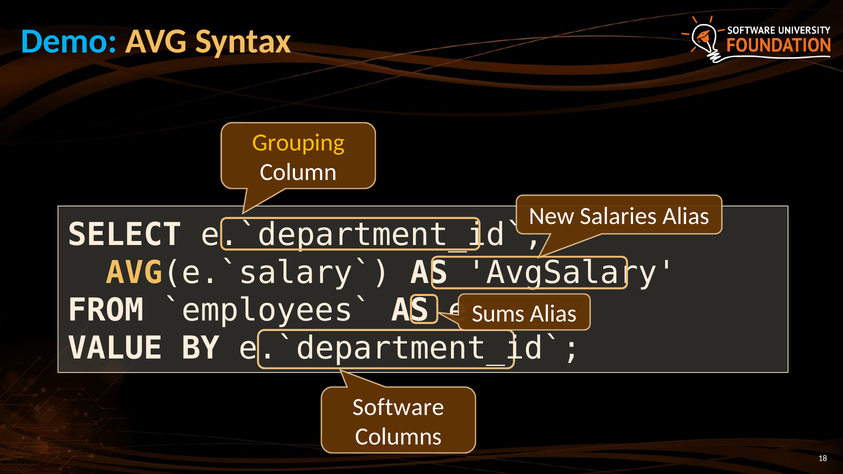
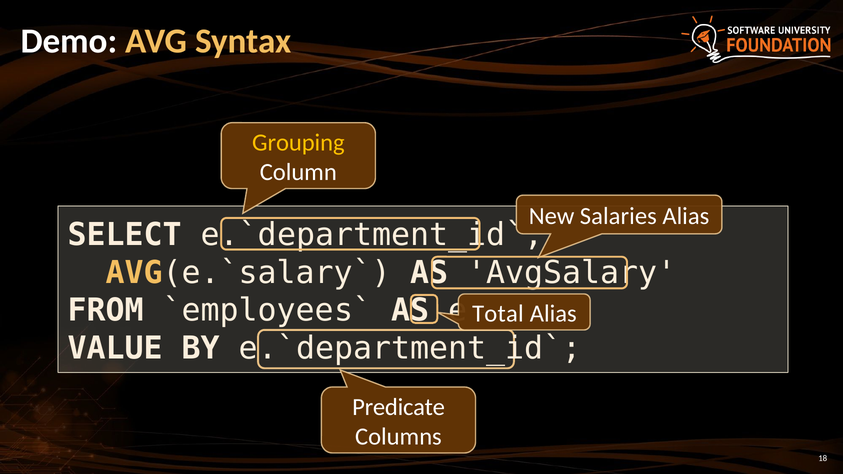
Demo colour: light blue -> white
Sums: Sums -> Total
Software: Software -> Predicate
